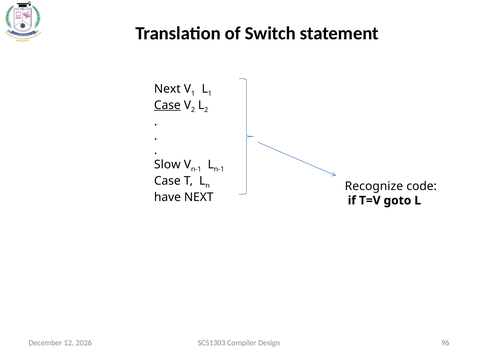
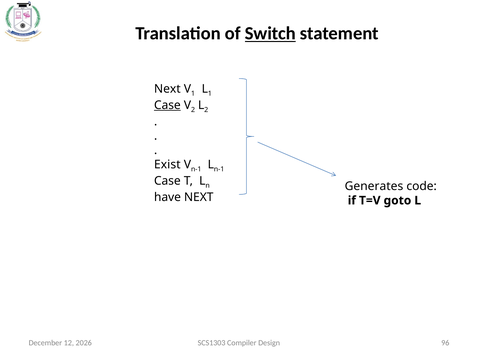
Switch underline: none -> present
Slow: Slow -> Exist
Recognize: Recognize -> Generates
